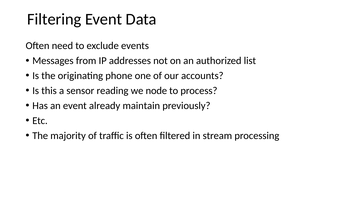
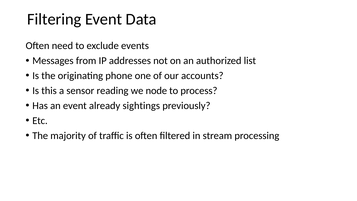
maintain: maintain -> sightings
